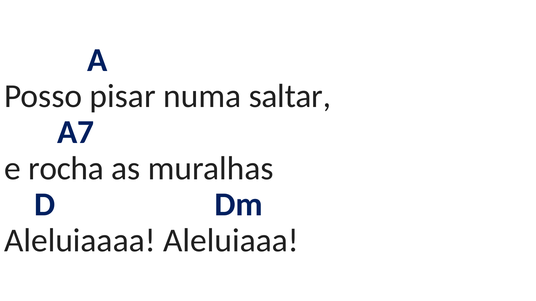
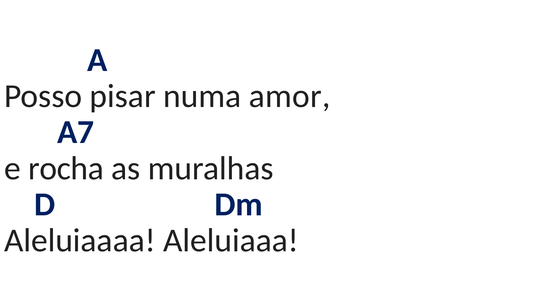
saltar: saltar -> amor
